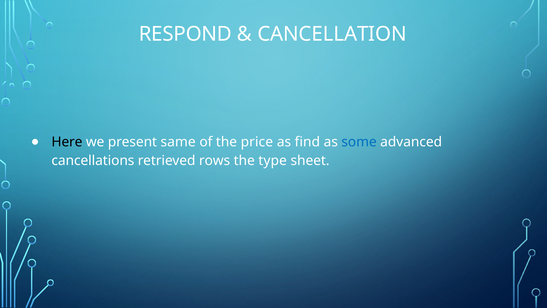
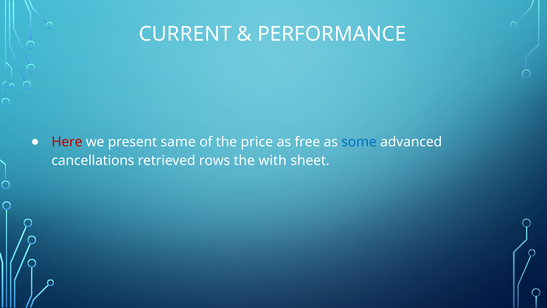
RESPOND: RESPOND -> CURRENT
CANCELLATION: CANCELLATION -> PERFORMANCE
Here colour: black -> red
find: find -> free
type: type -> with
